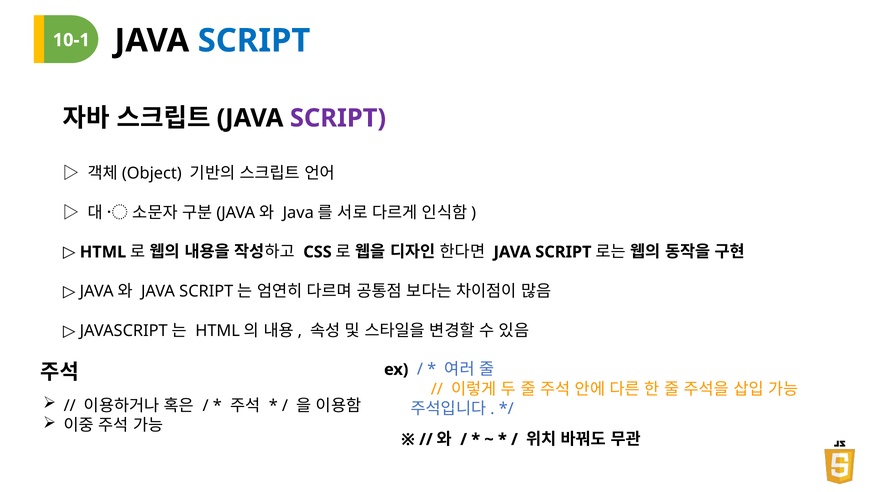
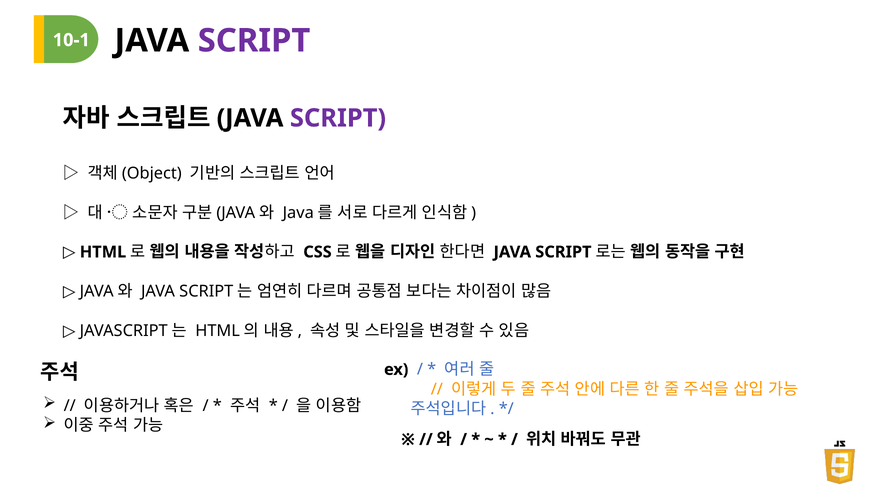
SCRIPT at (254, 41) colour: blue -> purple
